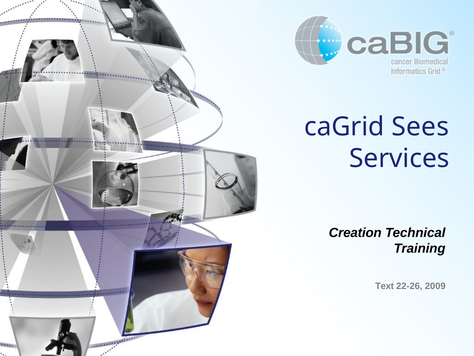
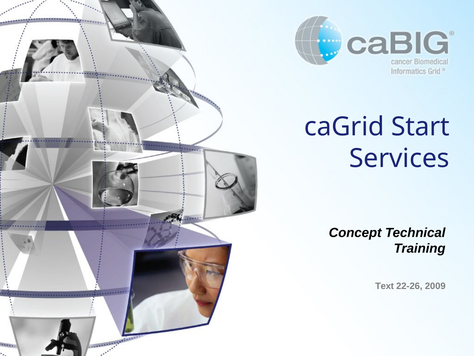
Sees: Sees -> Start
Creation: Creation -> Concept
